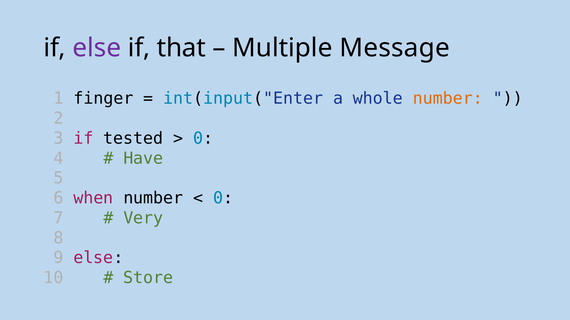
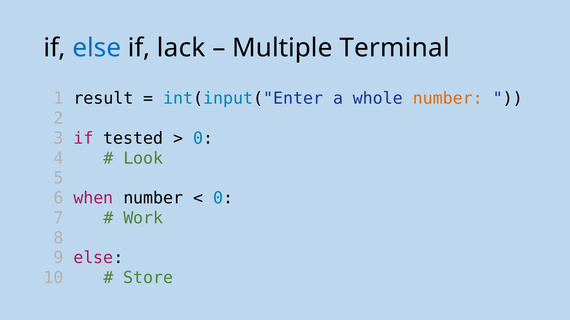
else at (97, 48) colour: purple -> blue
that: that -> lack
Message: Message -> Terminal
finger: finger -> result
Have: Have -> Look
Very: Very -> Work
